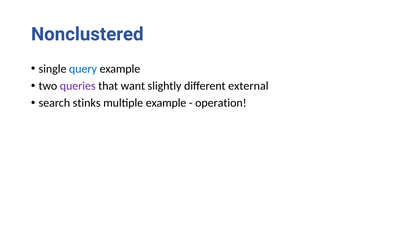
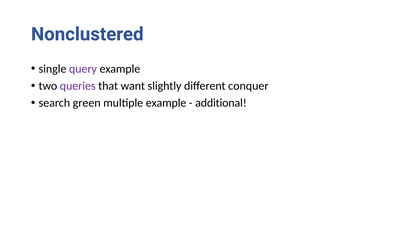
query colour: blue -> purple
external: external -> conquer
stinks: stinks -> green
operation: operation -> additional
